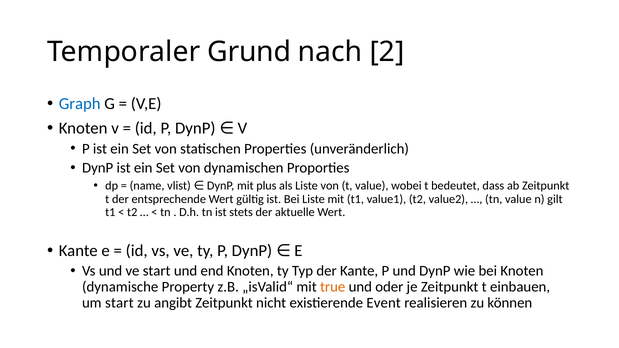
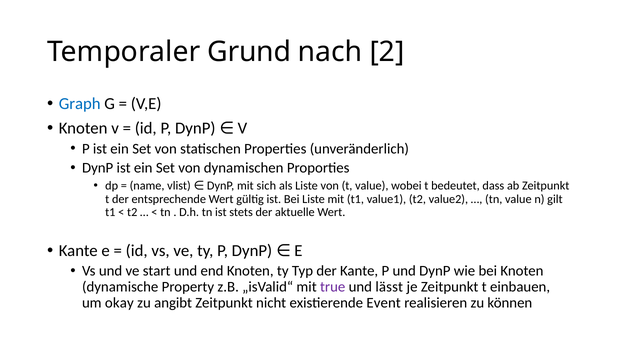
plus: plus -> sich
true colour: orange -> purple
oder: oder -> lässt
um start: start -> okay
